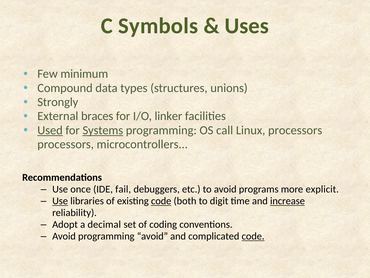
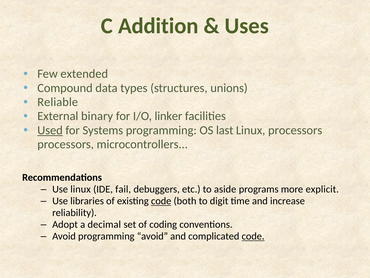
Symbols: Symbols -> Addition
minimum: minimum -> extended
Strongly: Strongly -> Reliable
braces: braces -> binary
Systems underline: present -> none
call: call -> last
Use once: once -> linux
to avoid: avoid -> aside
Use at (60, 201) underline: present -> none
increase underline: present -> none
